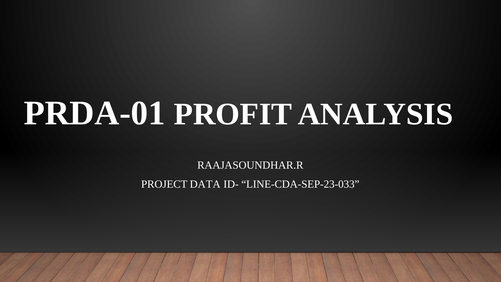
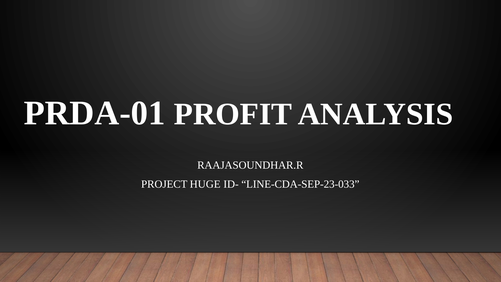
DATA: DATA -> HUGE
